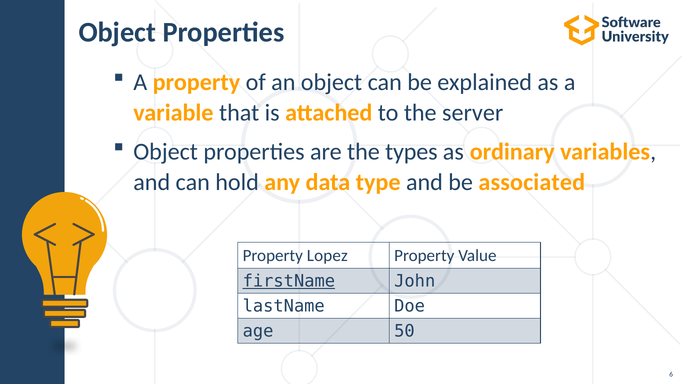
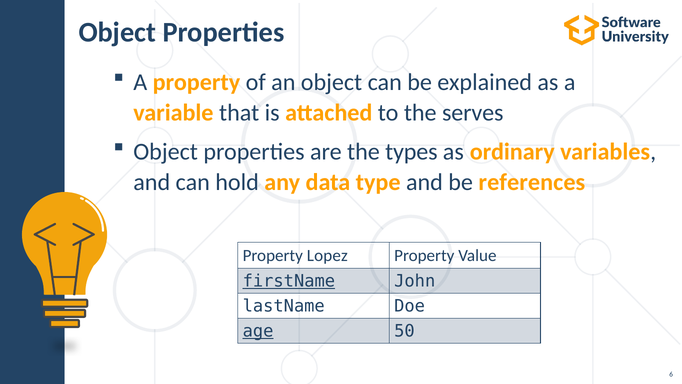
server: server -> serves
associated: associated -> references
age underline: none -> present
